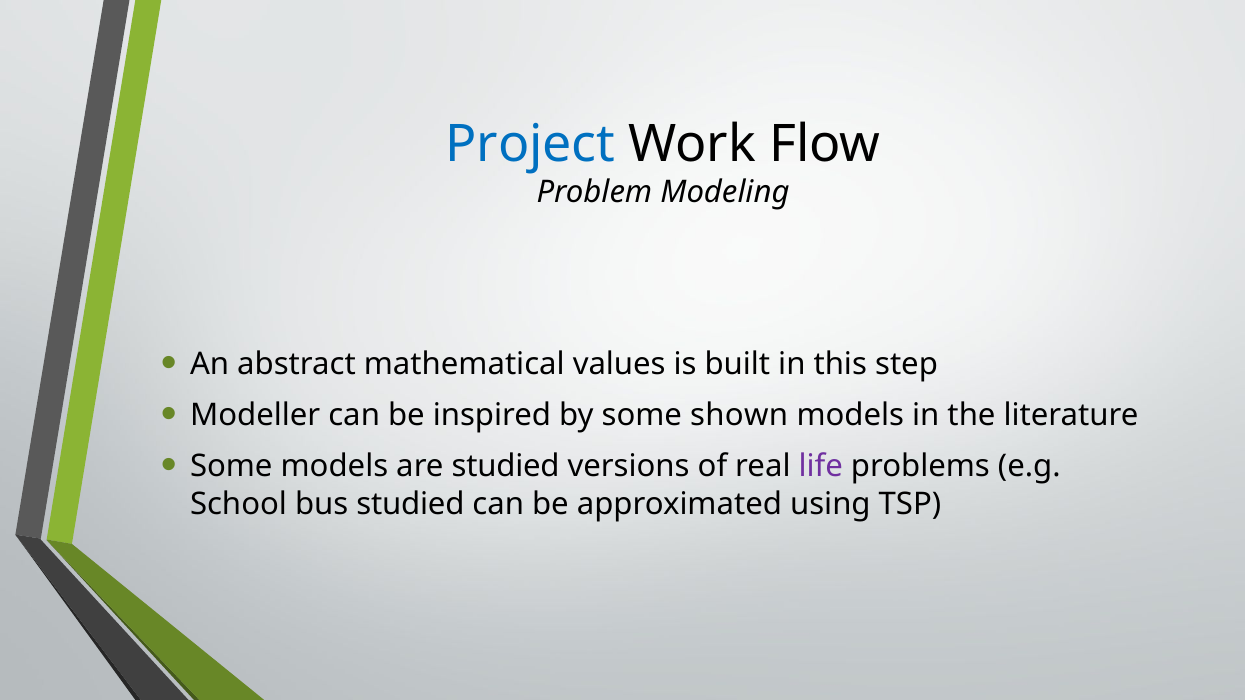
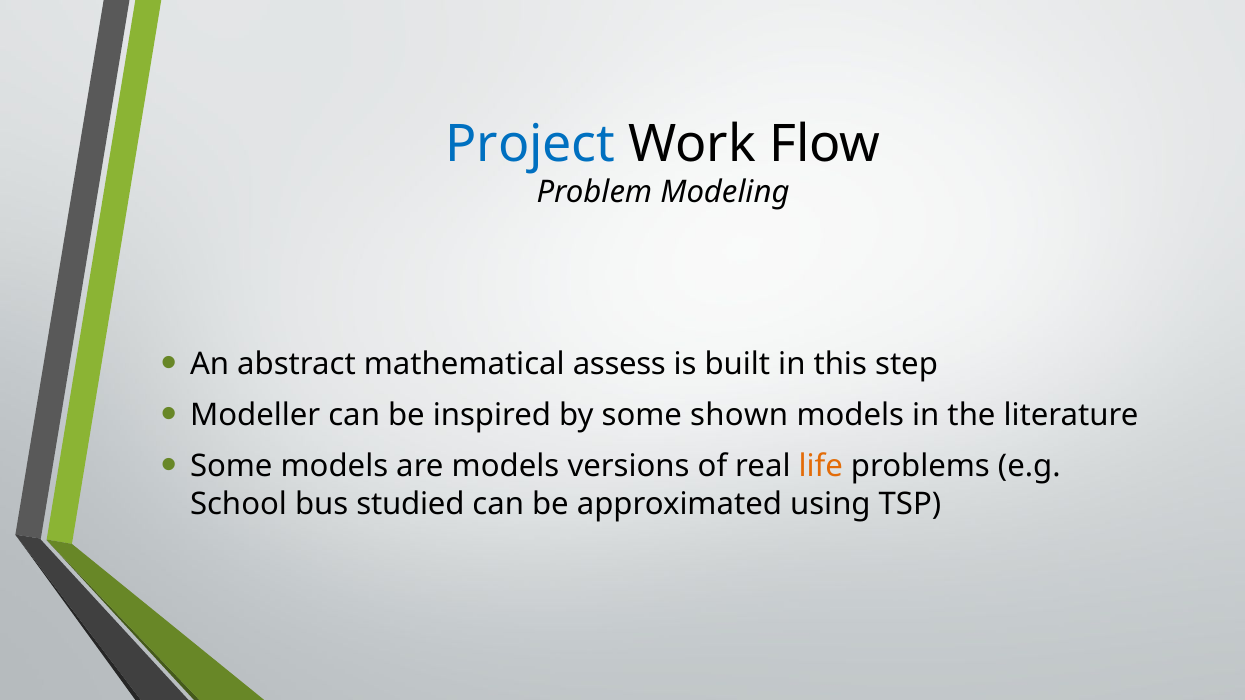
values: values -> assess
are studied: studied -> models
life colour: purple -> orange
